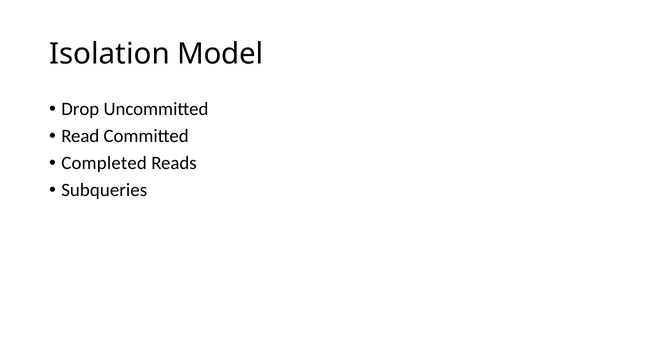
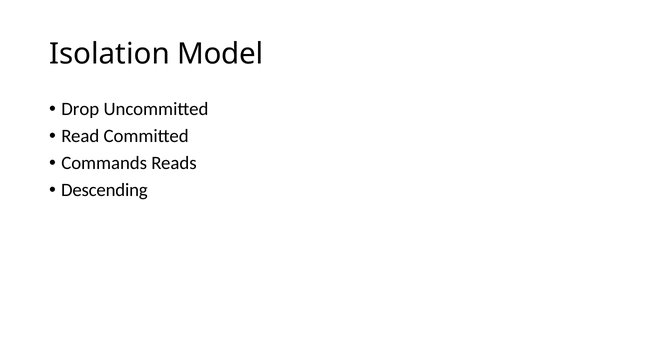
Completed: Completed -> Commands
Subqueries: Subqueries -> Descending
